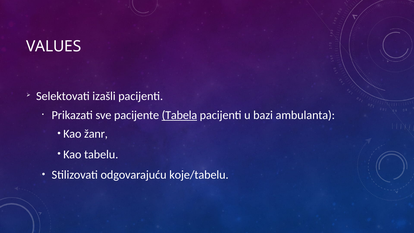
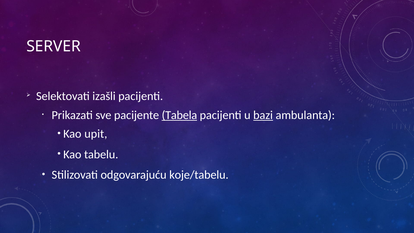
VALUES: VALUES -> SERVER
bazi underline: none -> present
žanr: žanr -> upit
